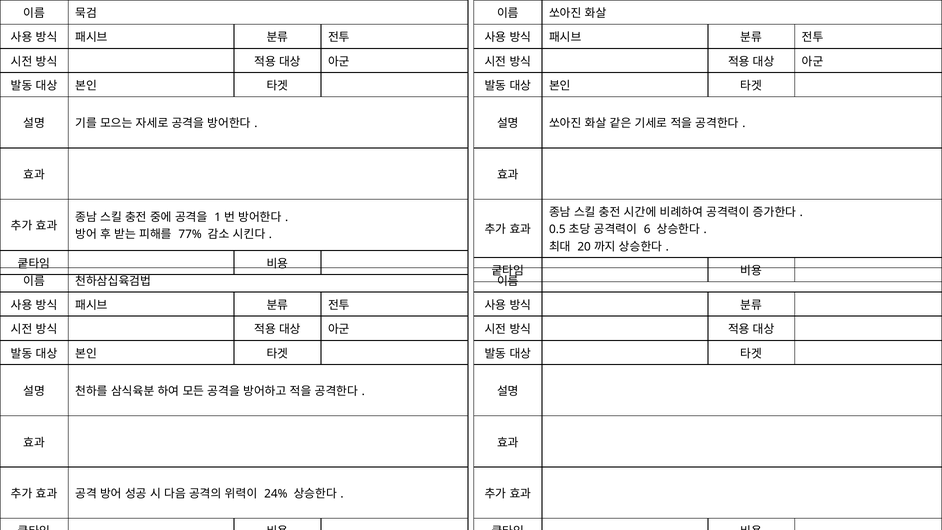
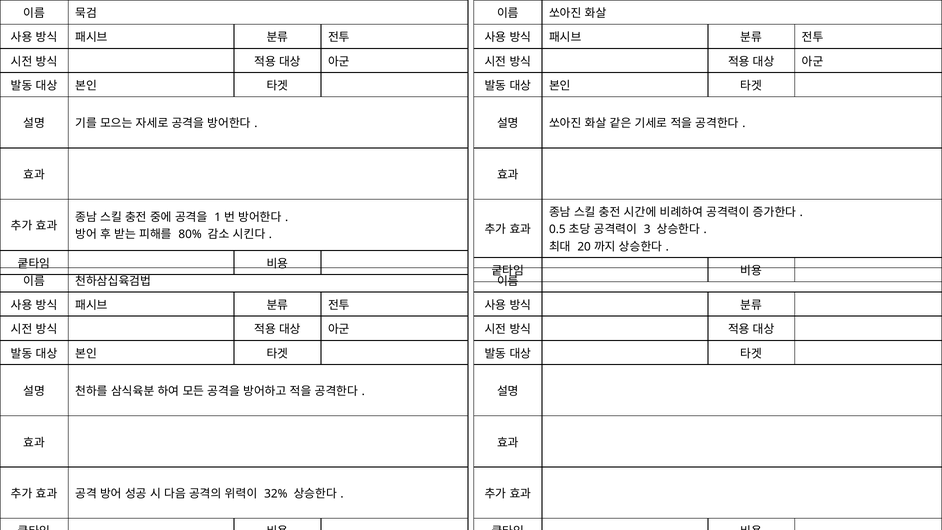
6: 6 -> 3
77%: 77% -> 80%
24%: 24% -> 32%
